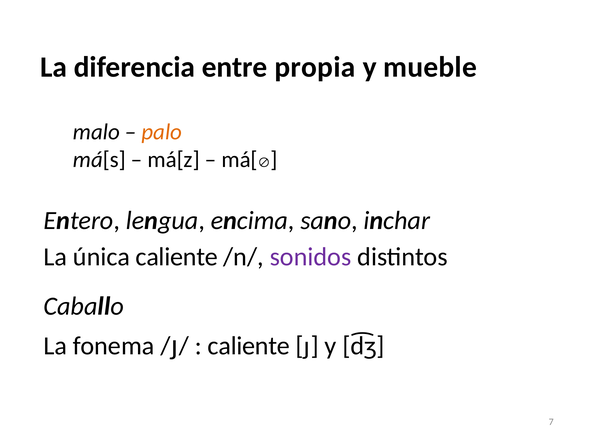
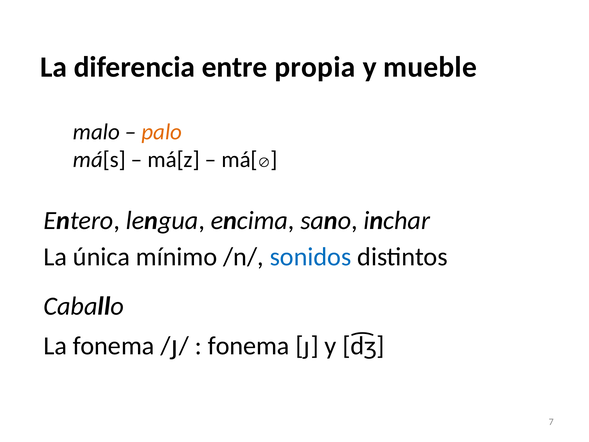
única caliente: caliente -> mínimo
sonidos colour: purple -> blue
caliente at (249, 346): caliente -> fonema
